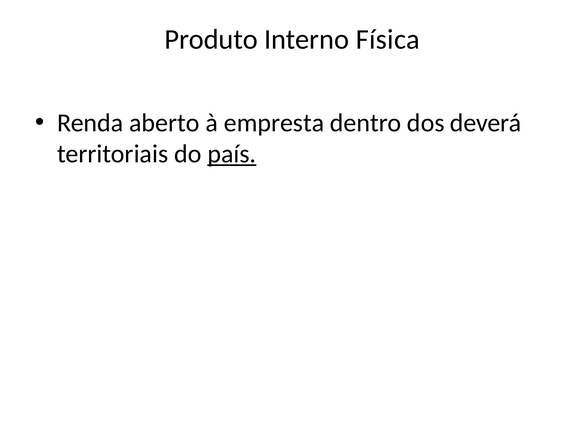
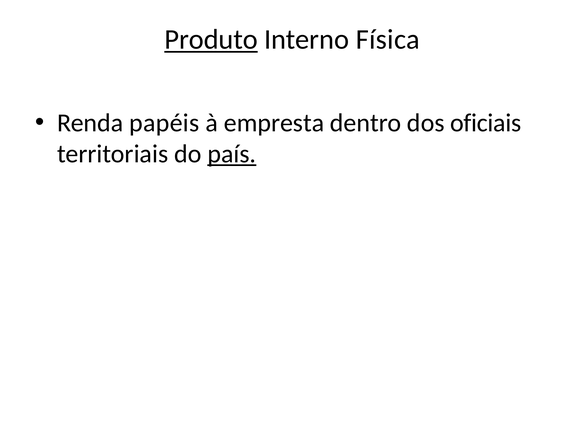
Produto underline: none -> present
aberto: aberto -> papéis
deverá: deverá -> oficiais
